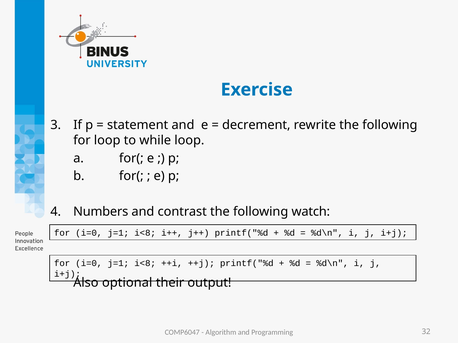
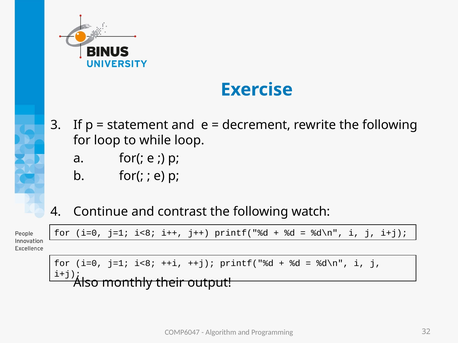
Numbers: Numbers -> Continue
optional: optional -> monthly
